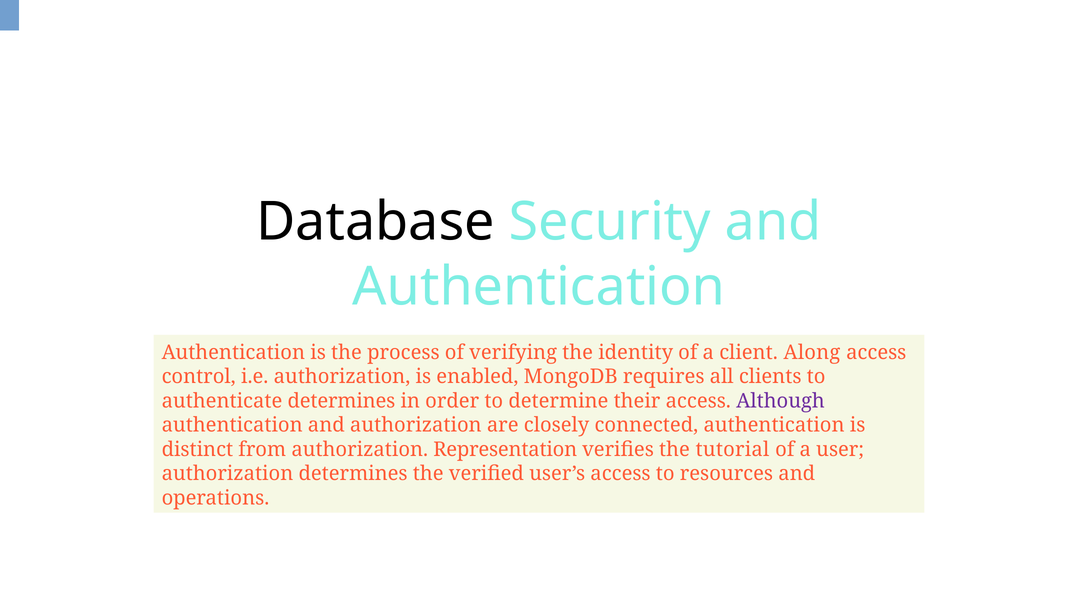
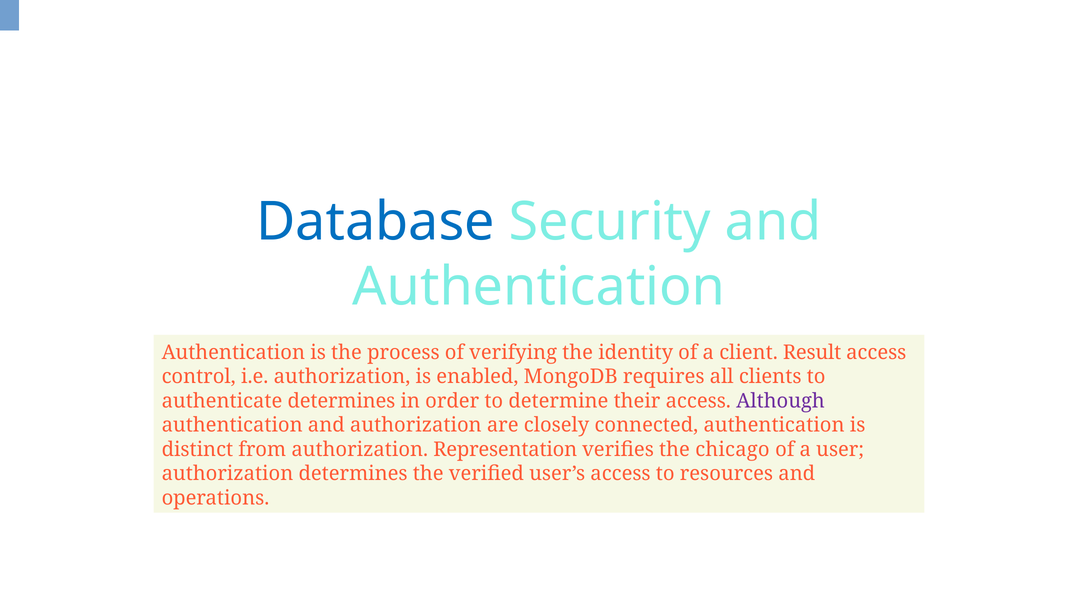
Database colour: black -> blue
Along: Along -> Result
tutorial: tutorial -> chicago
